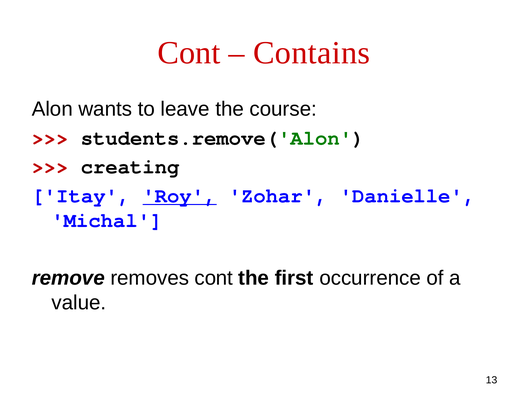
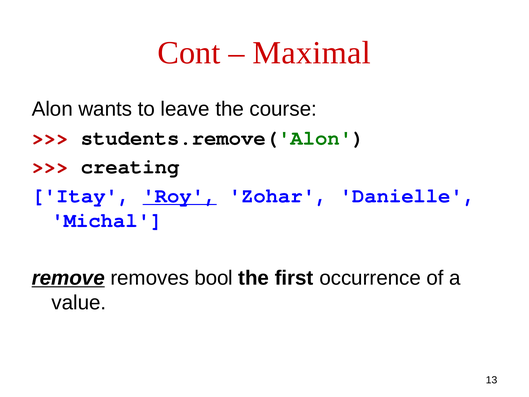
Contains: Contains -> Maximal
remove underline: none -> present
removes cont: cont -> bool
